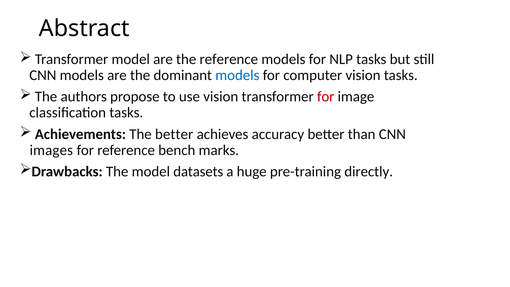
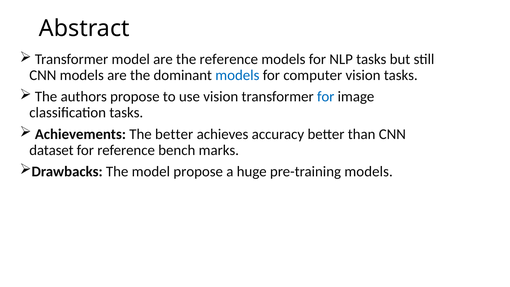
for at (326, 97) colour: red -> blue
images: images -> dataset
model datasets: datasets -> propose
pre-training directly: directly -> models
